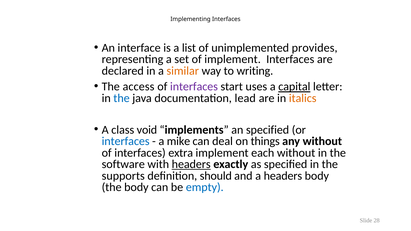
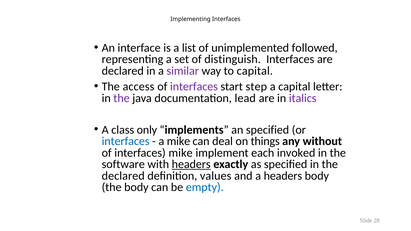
provides: provides -> followed
of implement: implement -> distinguish
similar colour: orange -> purple
to writing: writing -> capital
uses: uses -> step
capital at (294, 87) underline: present -> none
the at (122, 98) colour: blue -> purple
italics colour: orange -> purple
void: void -> only
interfaces extra: extra -> mike
each without: without -> invoked
supports at (123, 176): supports -> declared
should: should -> values
